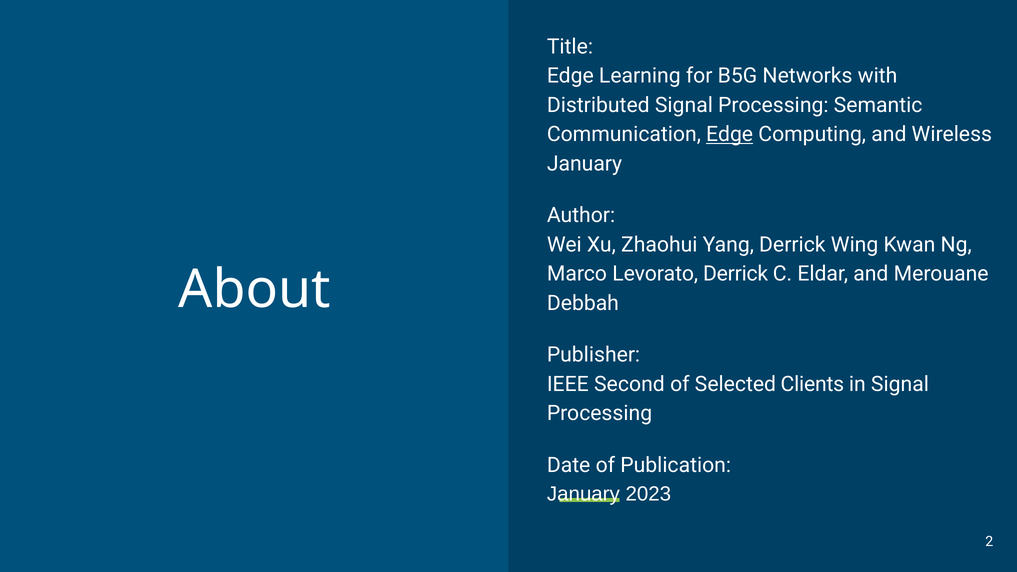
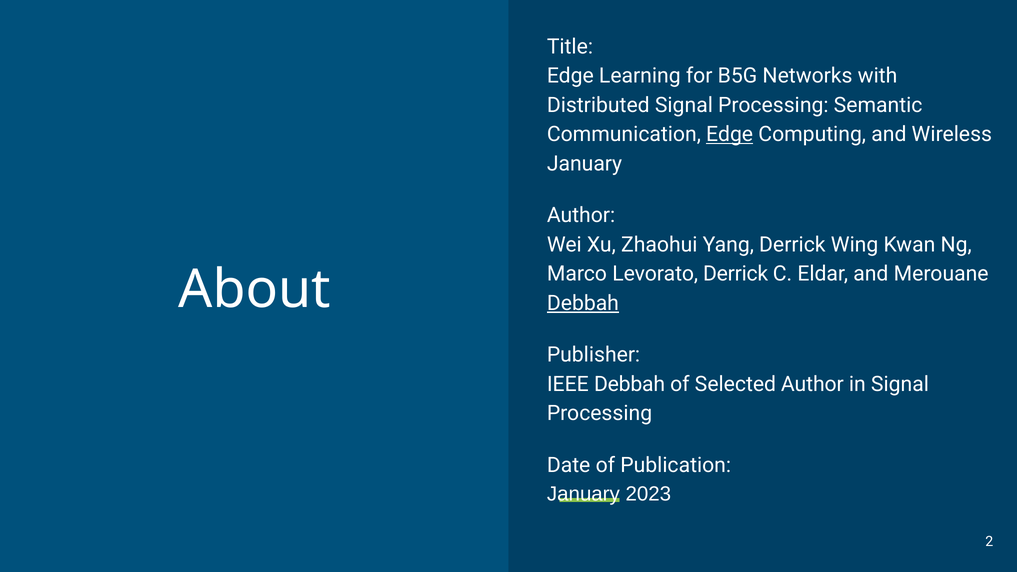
Debbah at (583, 303) underline: none -> present
IEEE Second: Second -> Debbah
Selected Clients: Clients -> Author
